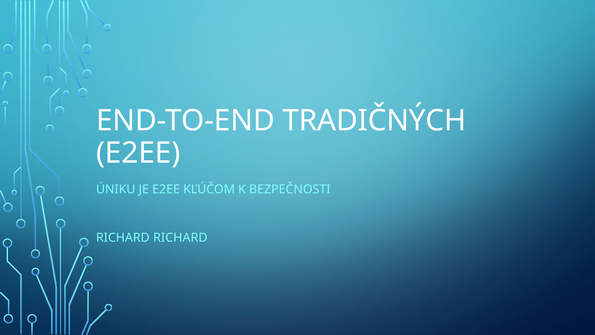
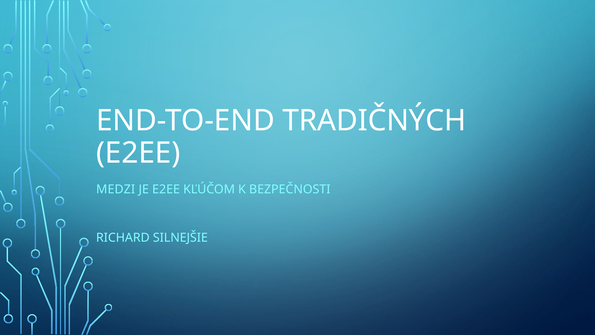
ÚNIKU: ÚNIKU -> MEDZI
RICHARD RICHARD: RICHARD -> SILNEJŠIE
